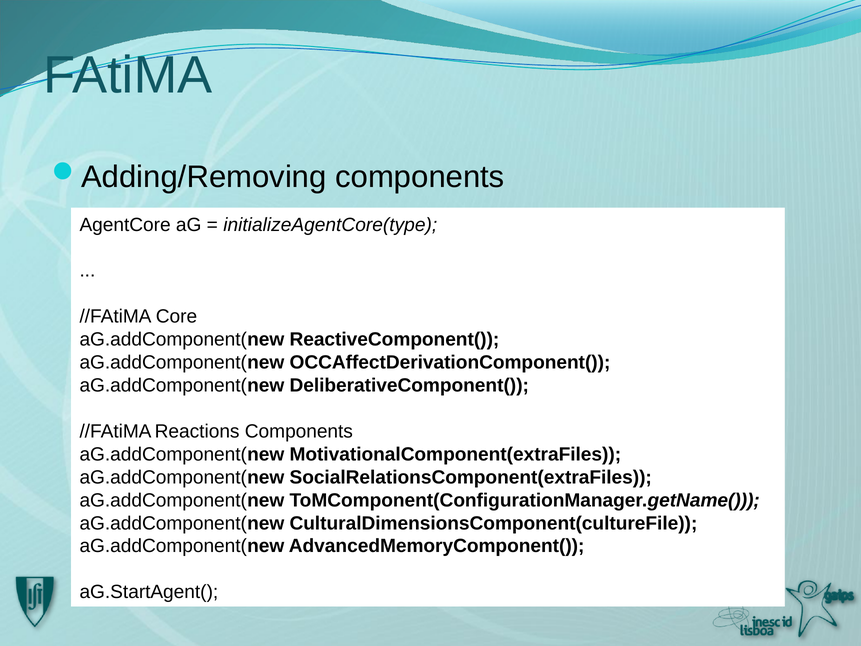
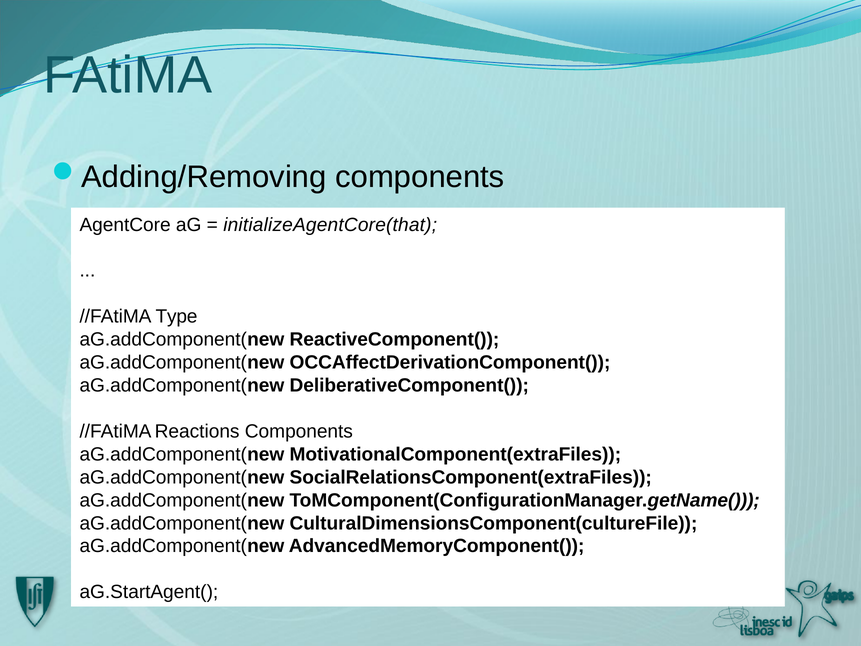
initializeAgentCore(type: initializeAgentCore(type -> initializeAgentCore(that
Core: Core -> Type
